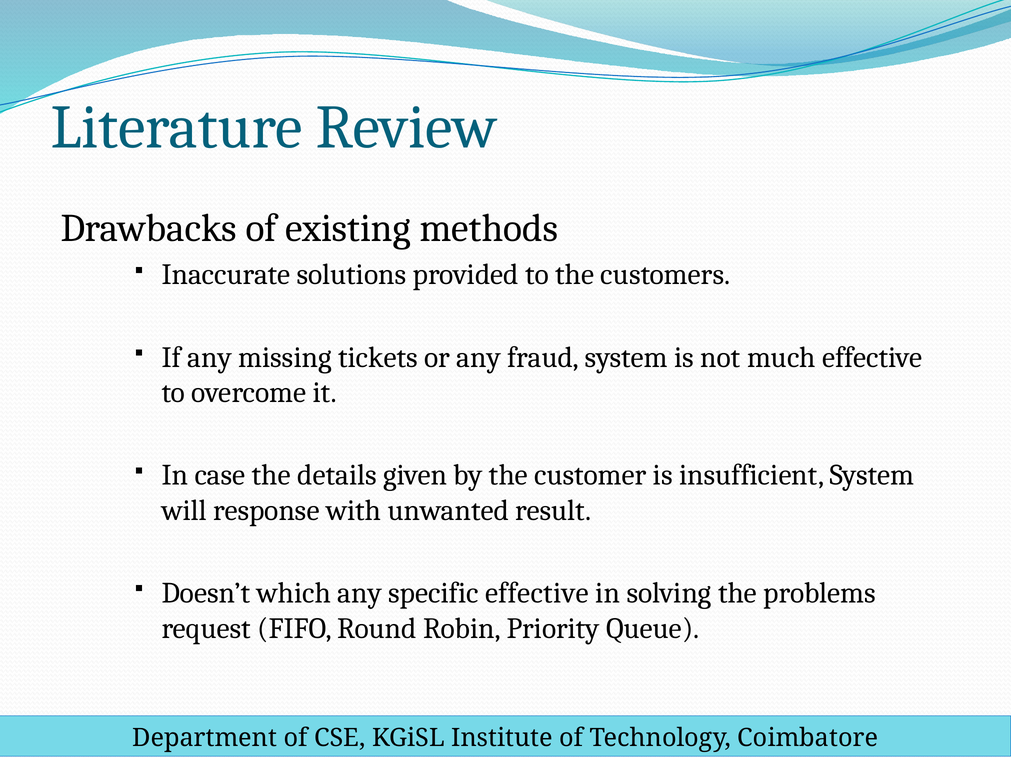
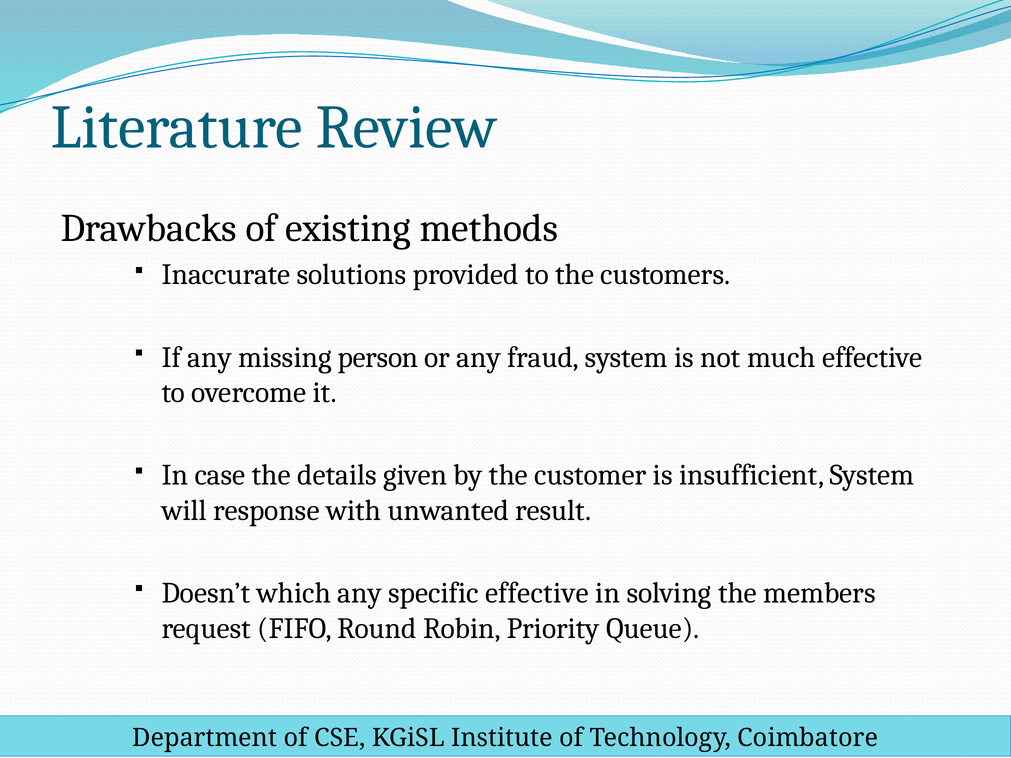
tickets: tickets -> person
problems: problems -> members
